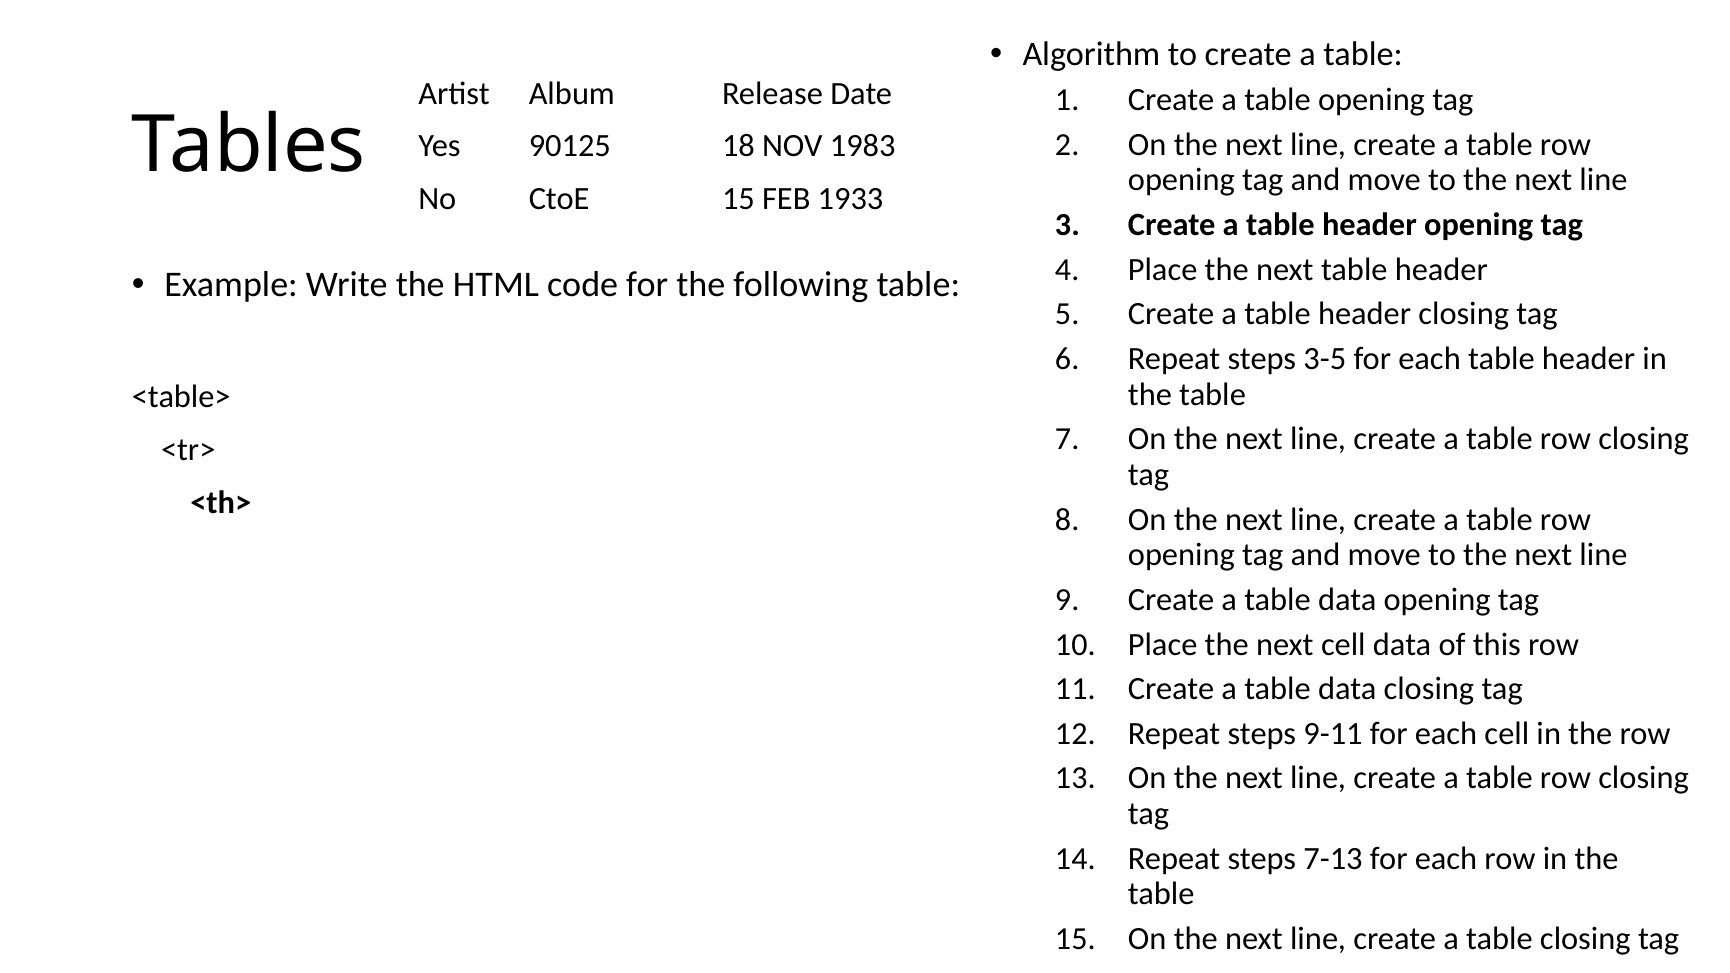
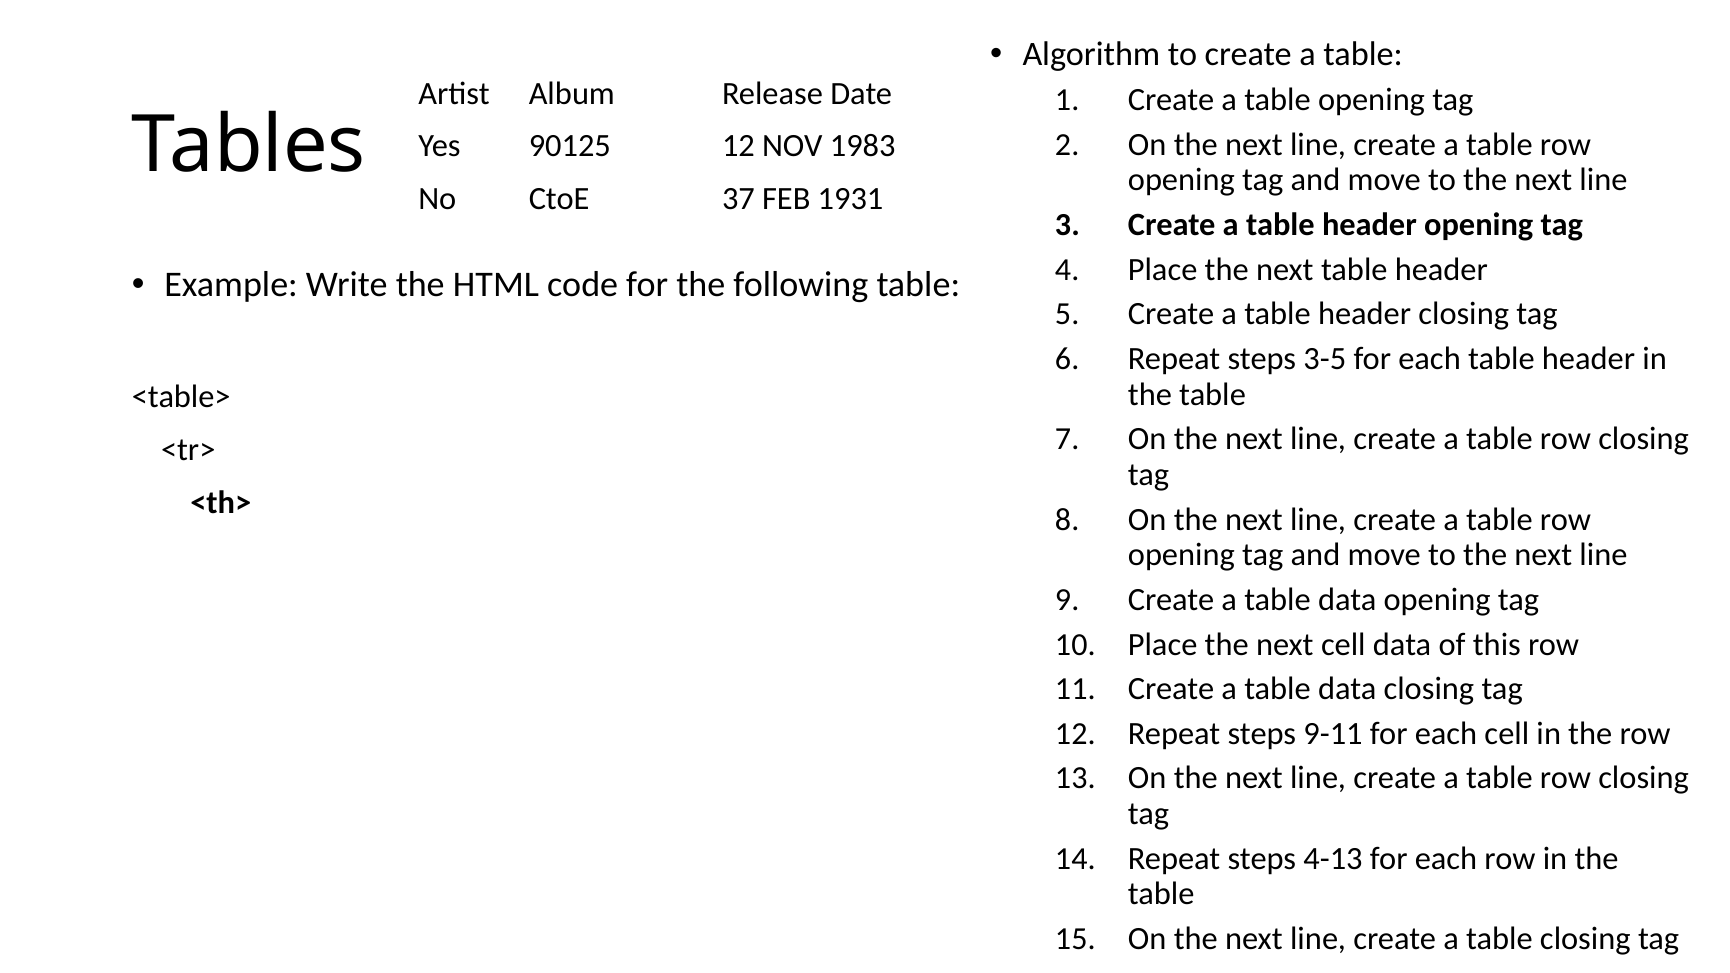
90125 18: 18 -> 12
CtoE 15: 15 -> 37
1933: 1933 -> 1931
7-13: 7-13 -> 4-13
